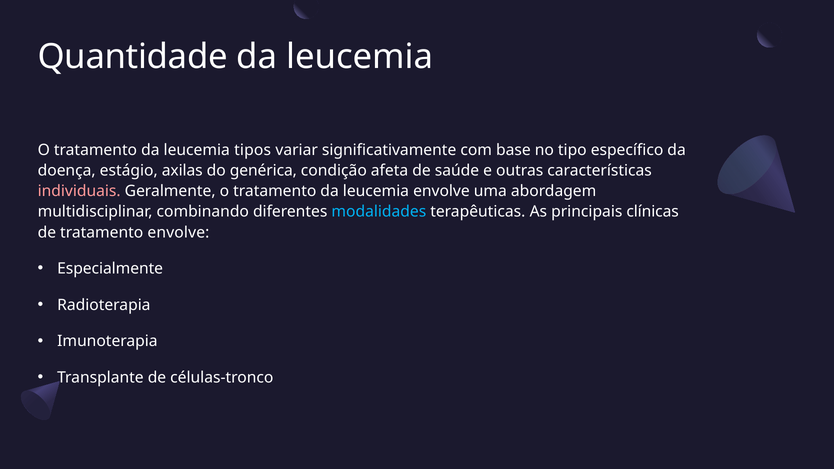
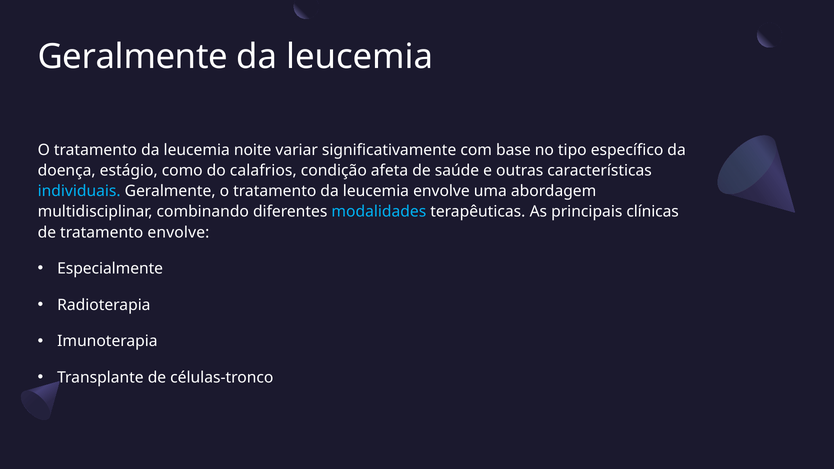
Quantidade at (133, 57): Quantidade -> Geralmente
tipos: tipos -> noite
axilas: axilas -> como
genérica: genérica -> calafrios
individuais colour: pink -> light blue
